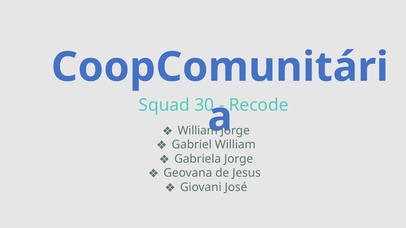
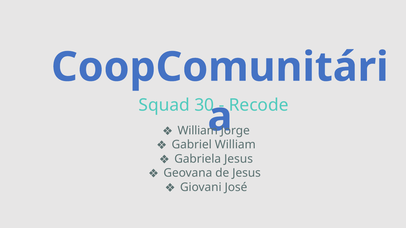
Gabriela Jorge: Jorge -> Jesus
